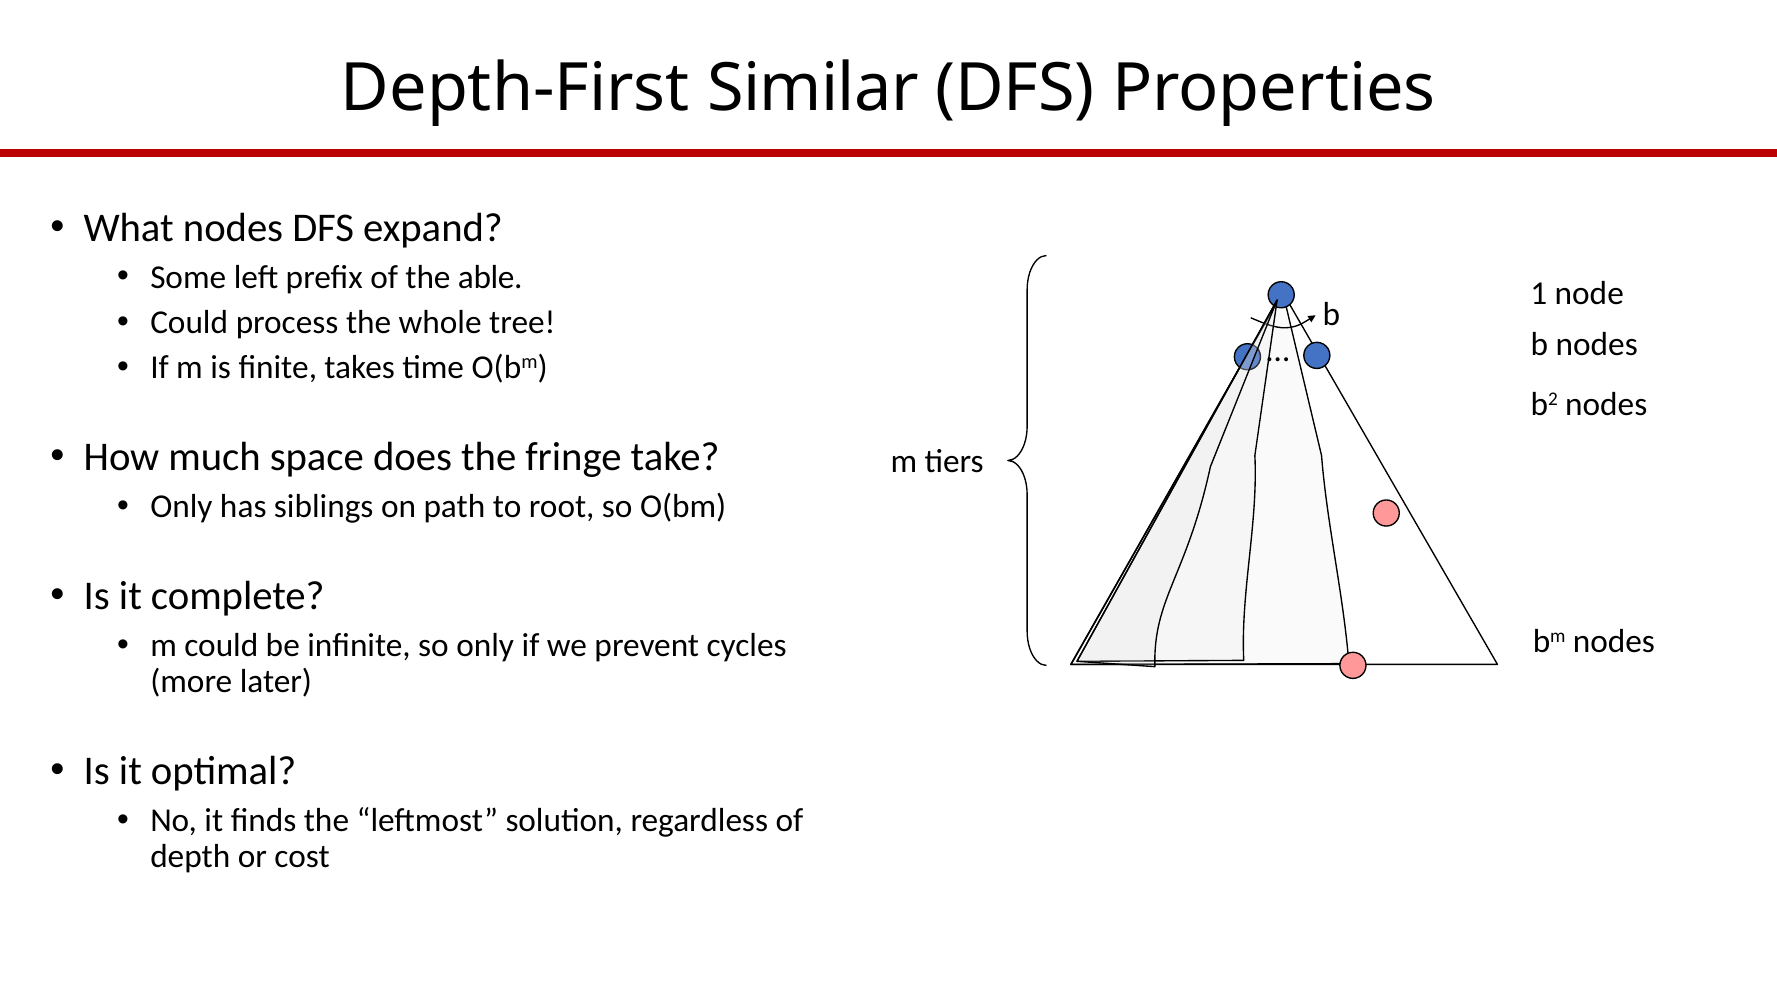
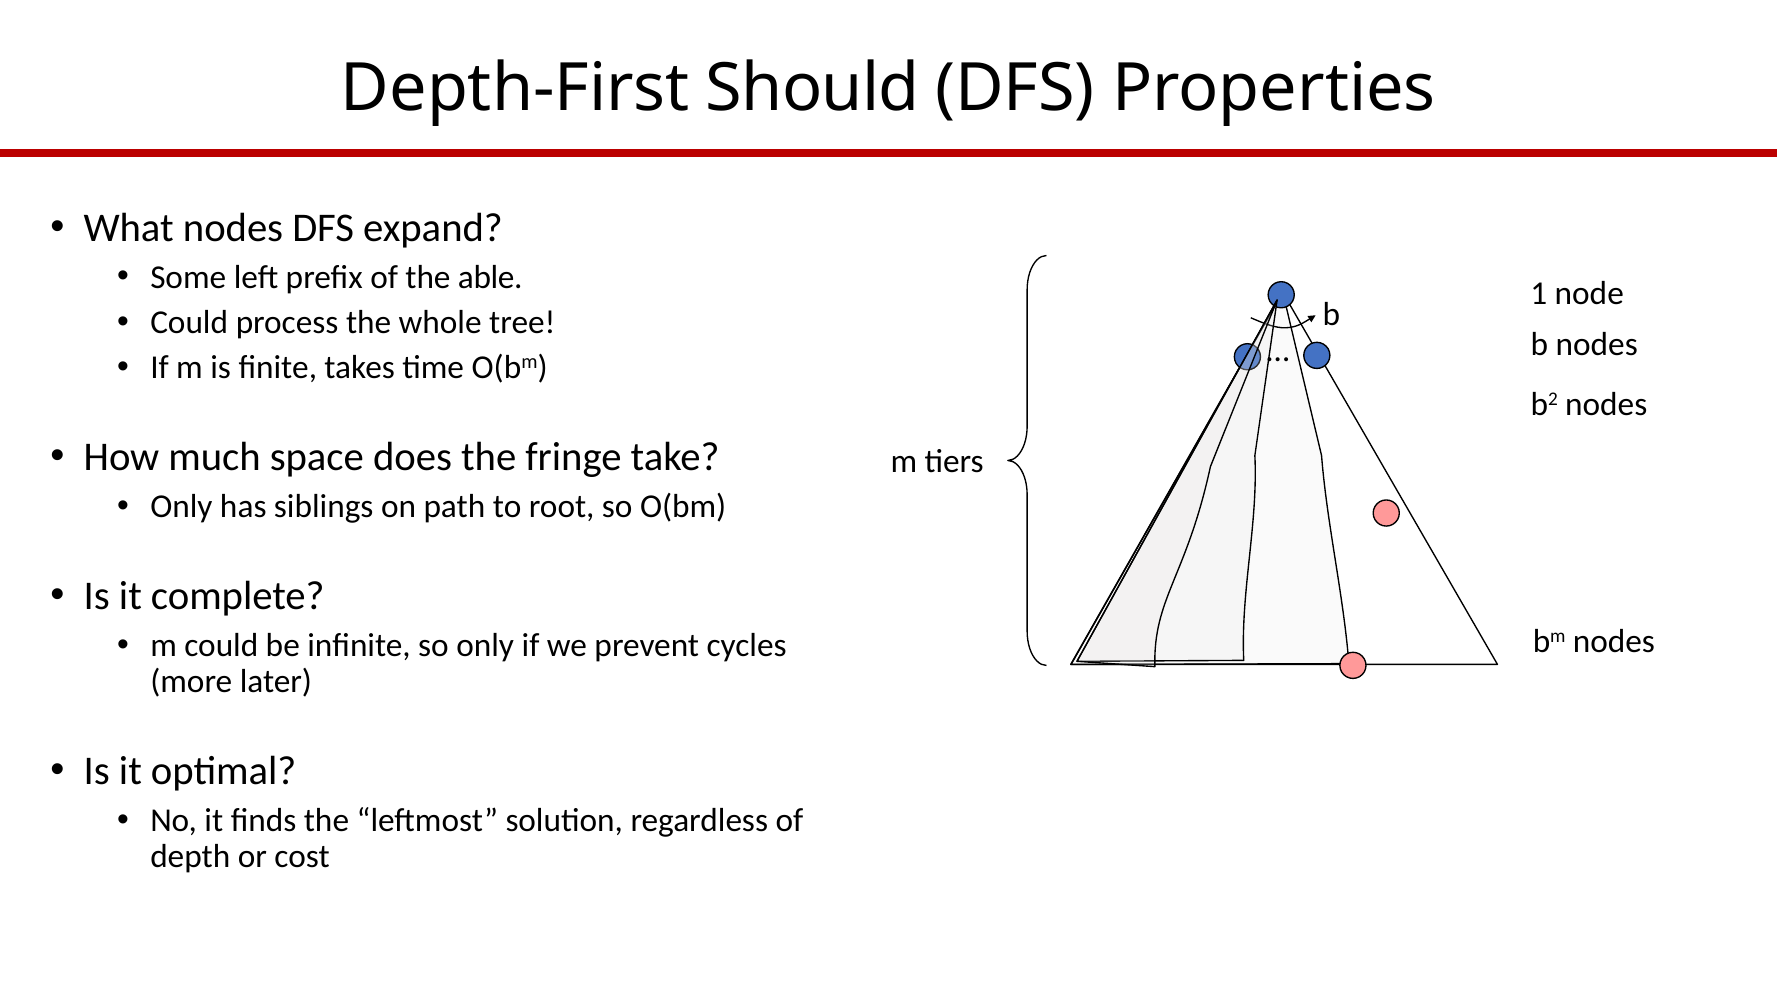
Similar: Similar -> Should
